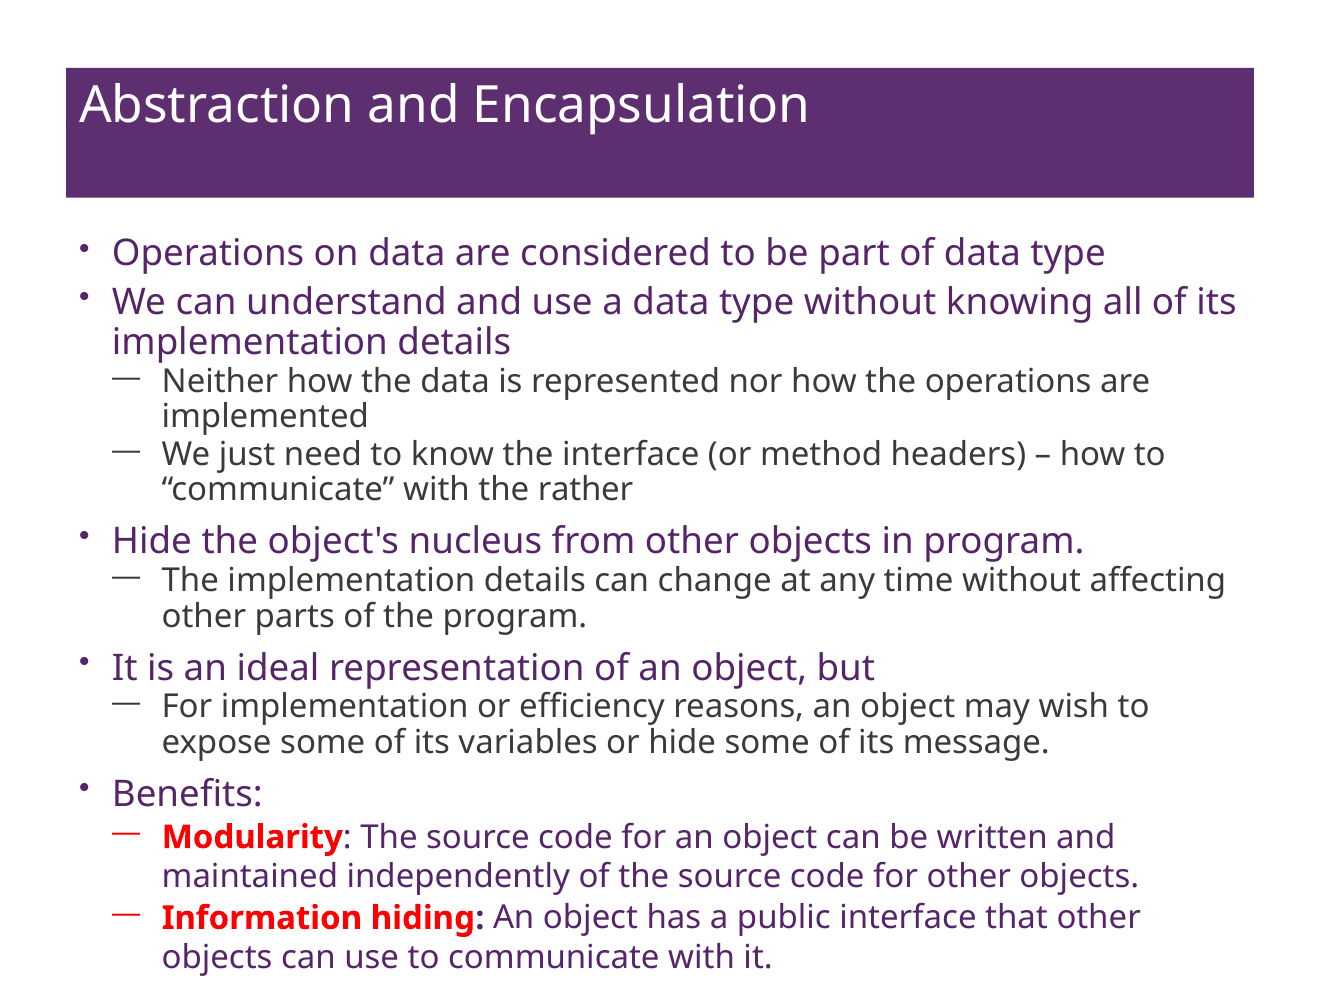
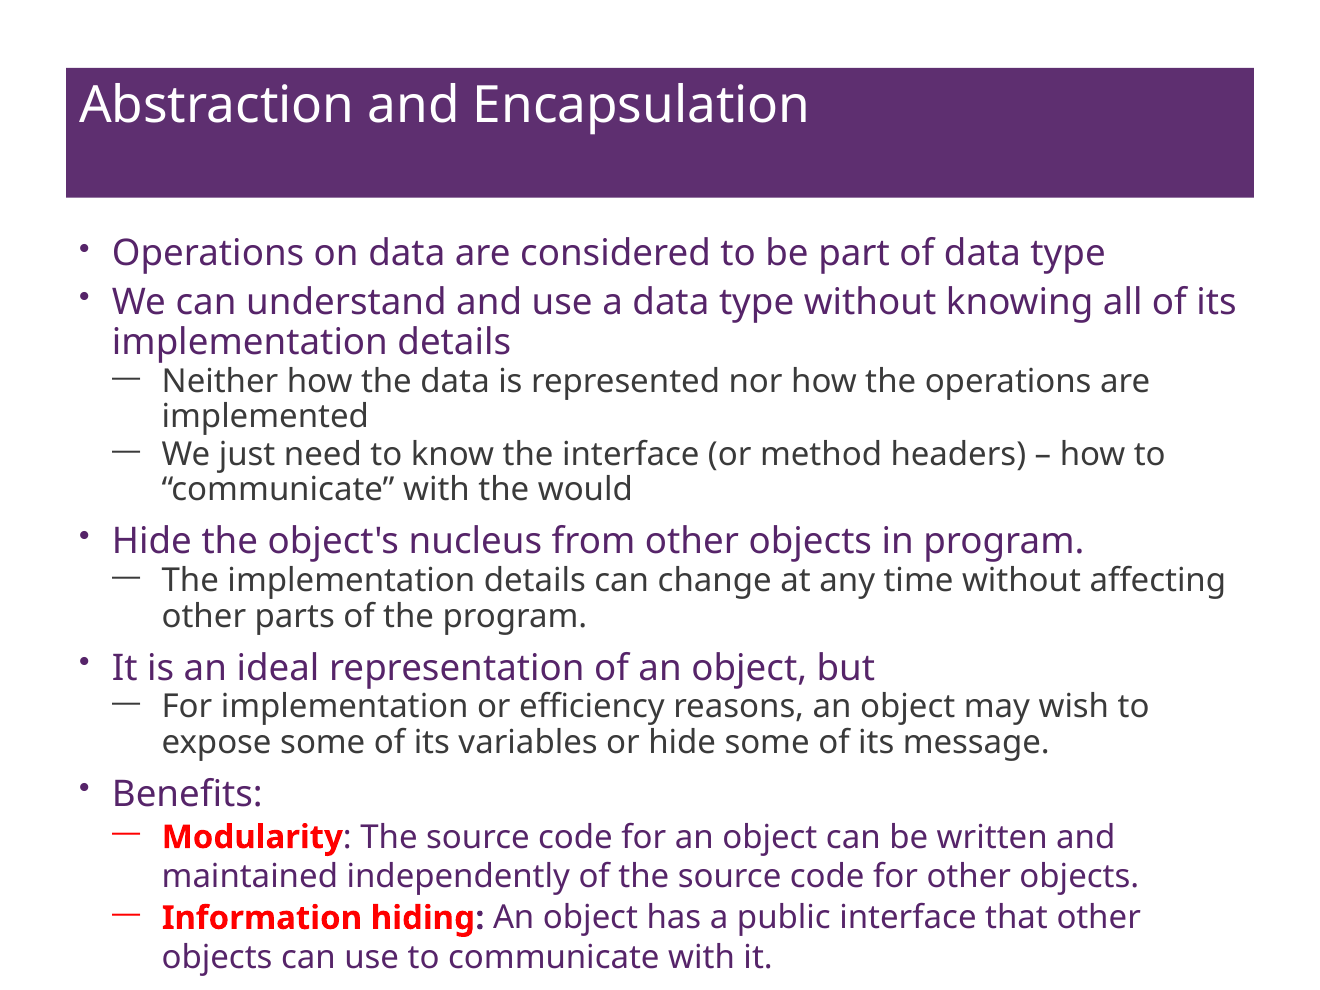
rather: rather -> would
